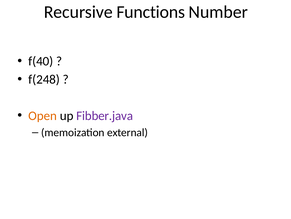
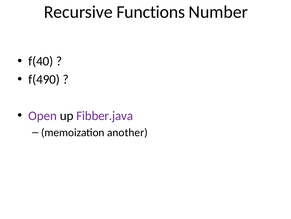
f(248: f(248 -> f(490
Open colour: orange -> purple
external: external -> another
